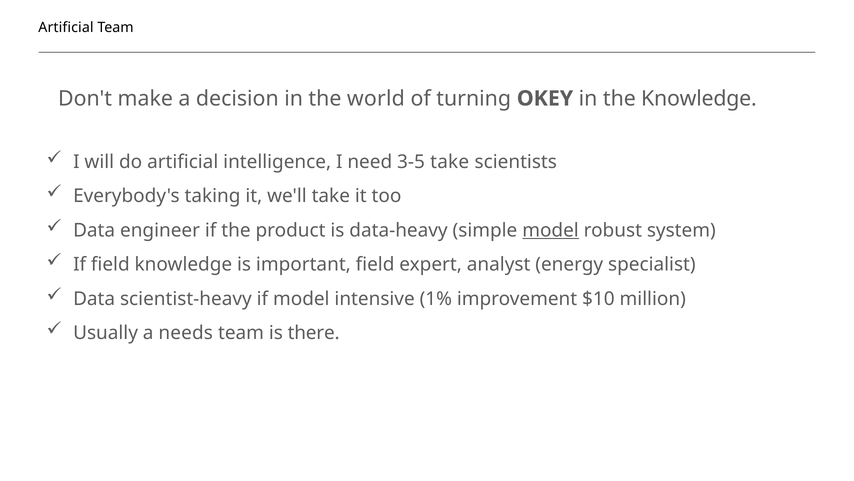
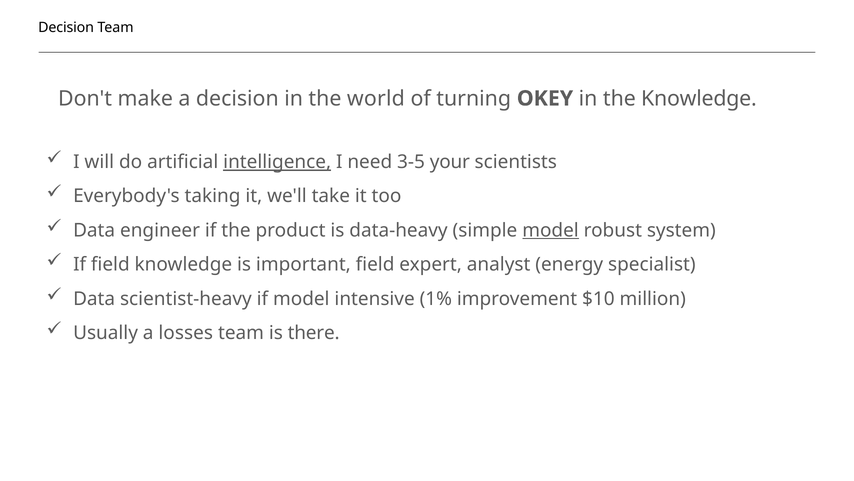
Artificial at (66, 27): Artificial -> Decision
intelligence underline: none -> present
3-5 take: take -> your
needs: needs -> losses
